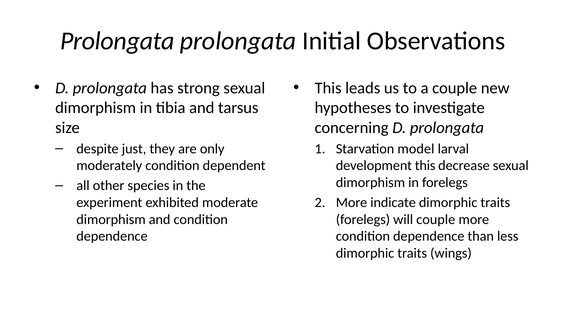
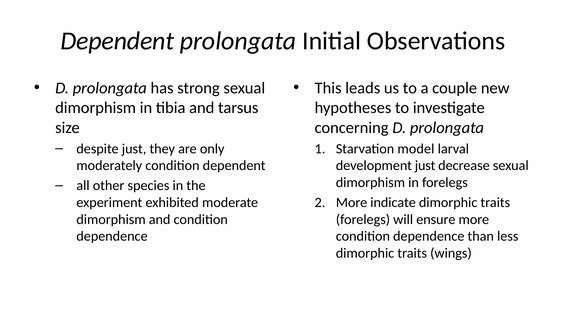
Prolongata at (117, 41): Prolongata -> Dependent
development this: this -> just
will couple: couple -> ensure
